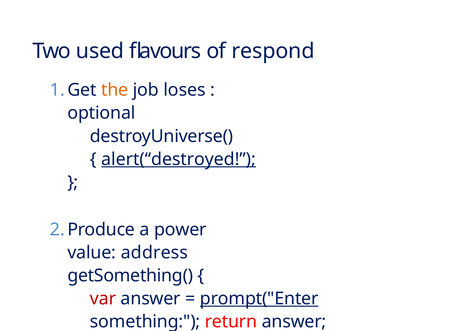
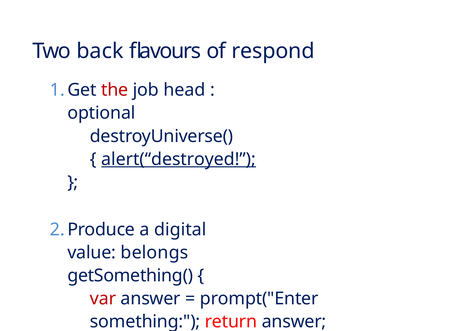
used: used -> back
the colour: orange -> red
loses: loses -> head
power: power -> digital
address: address -> belongs
prompt("Enter underline: present -> none
